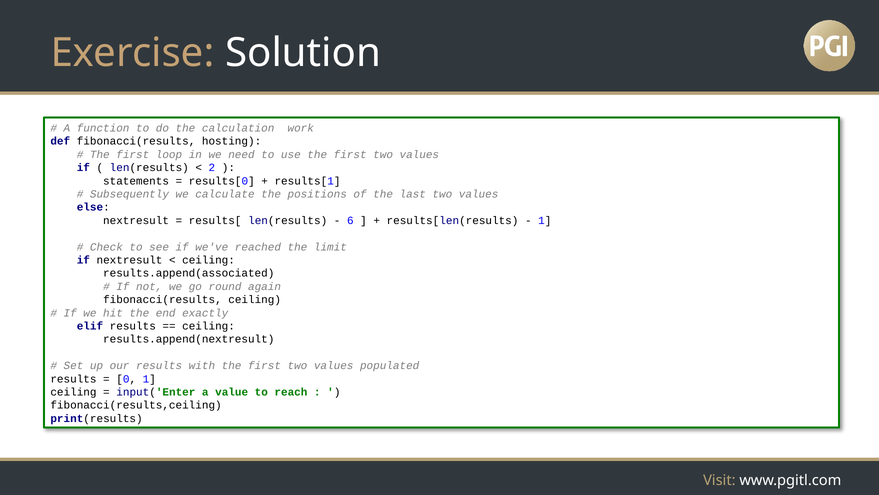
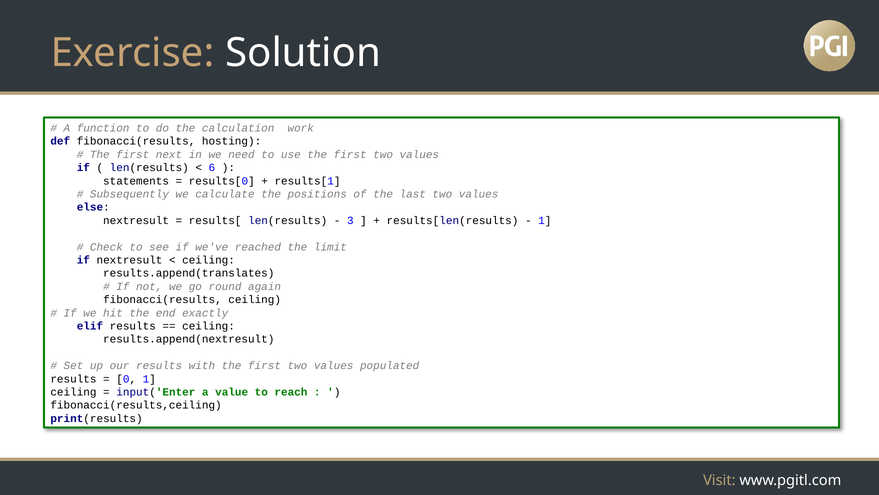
loop: loop -> next
2: 2 -> 6
6: 6 -> 3
results.append(associated: results.append(associated -> results.append(translates
